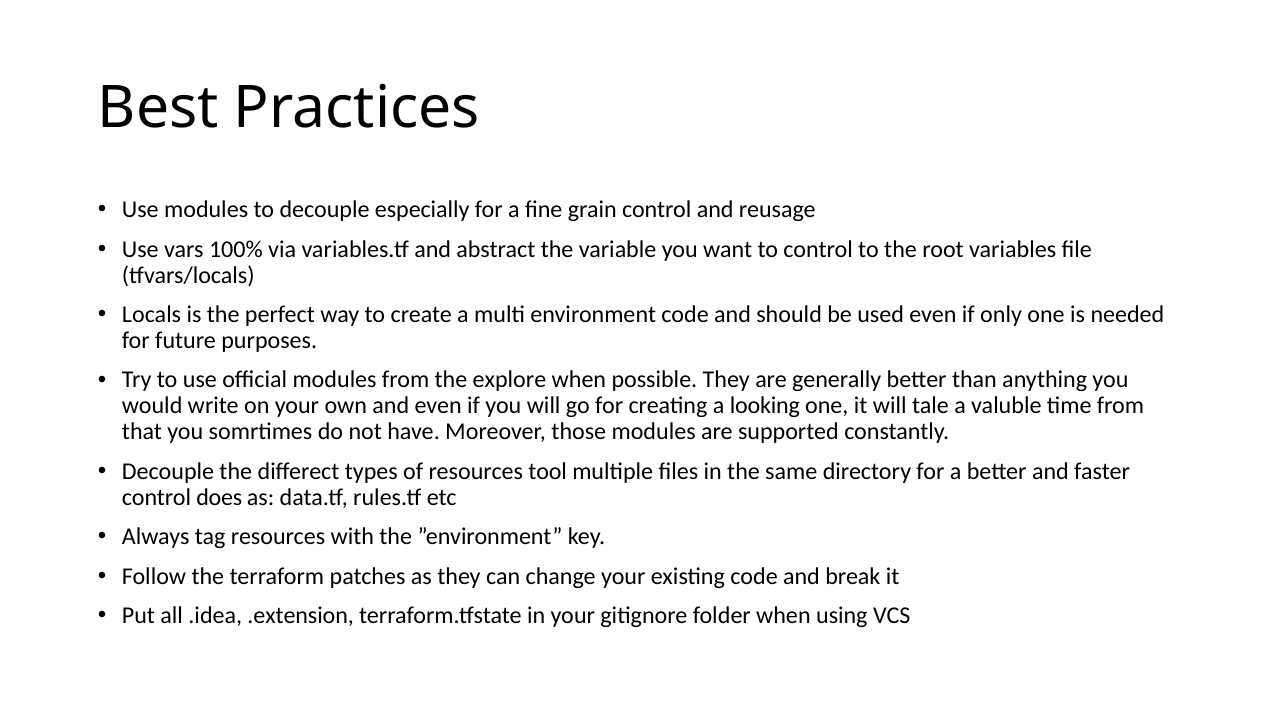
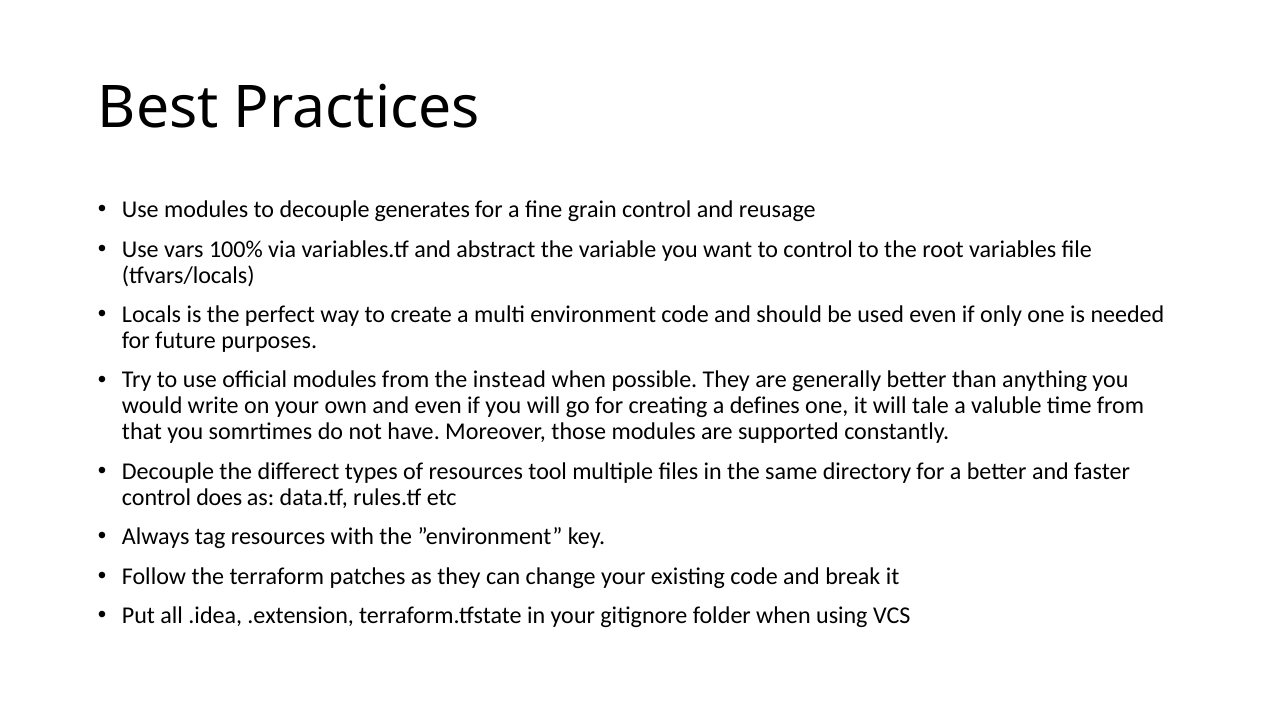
especially: especially -> generates
explore: explore -> instead
looking: looking -> defines
